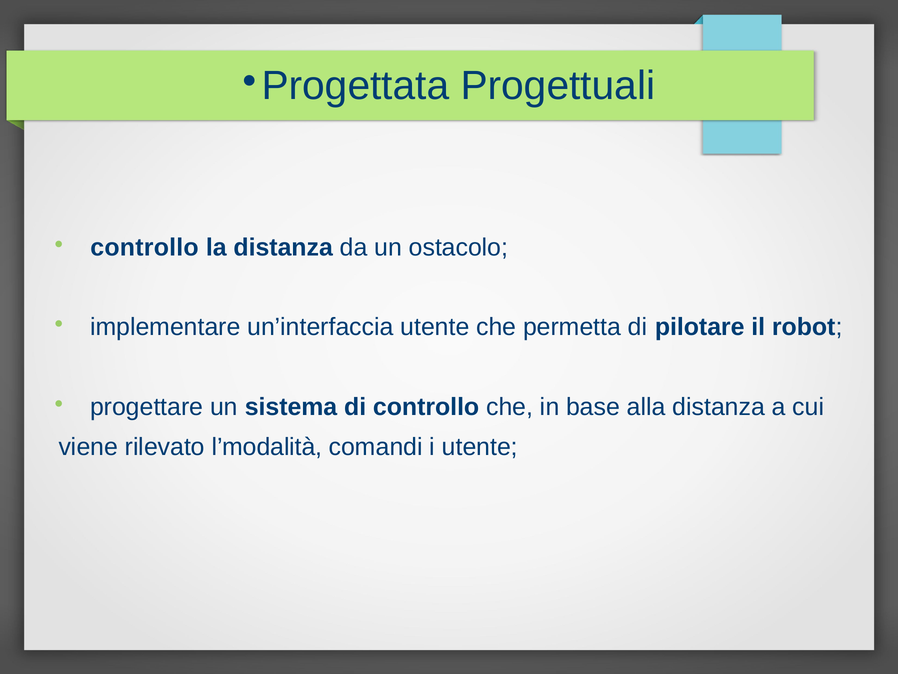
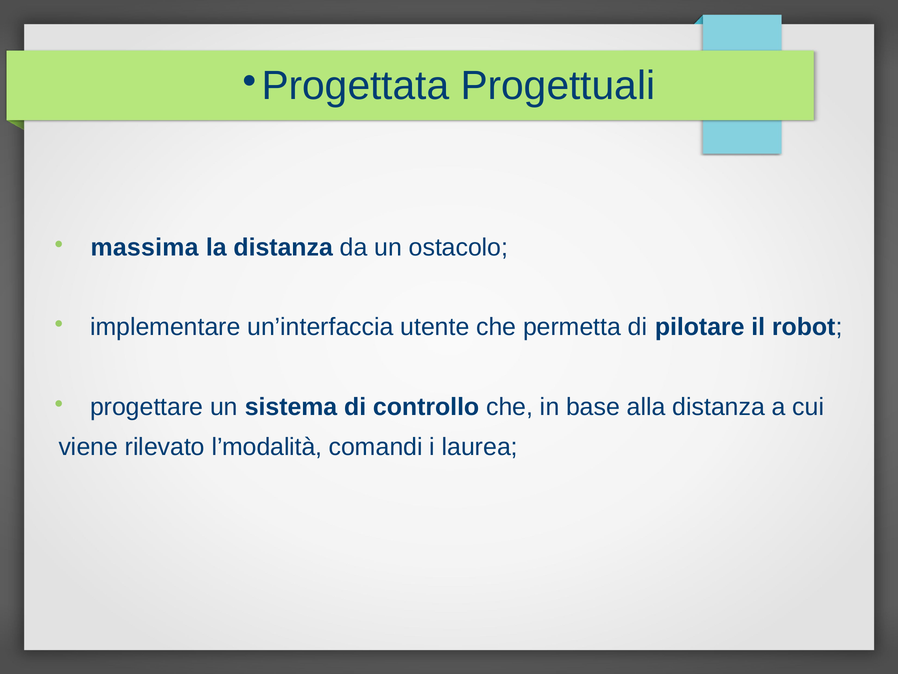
controllo at (145, 247): controllo -> massima
i utente: utente -> laurea
